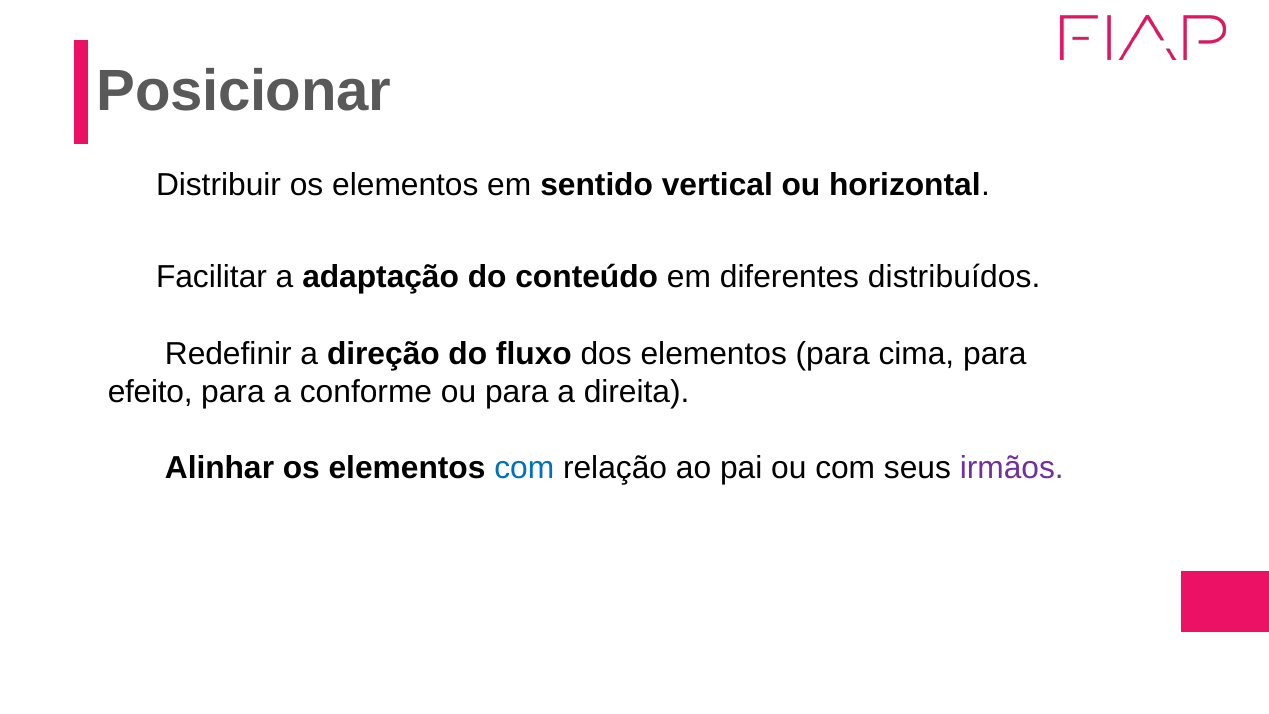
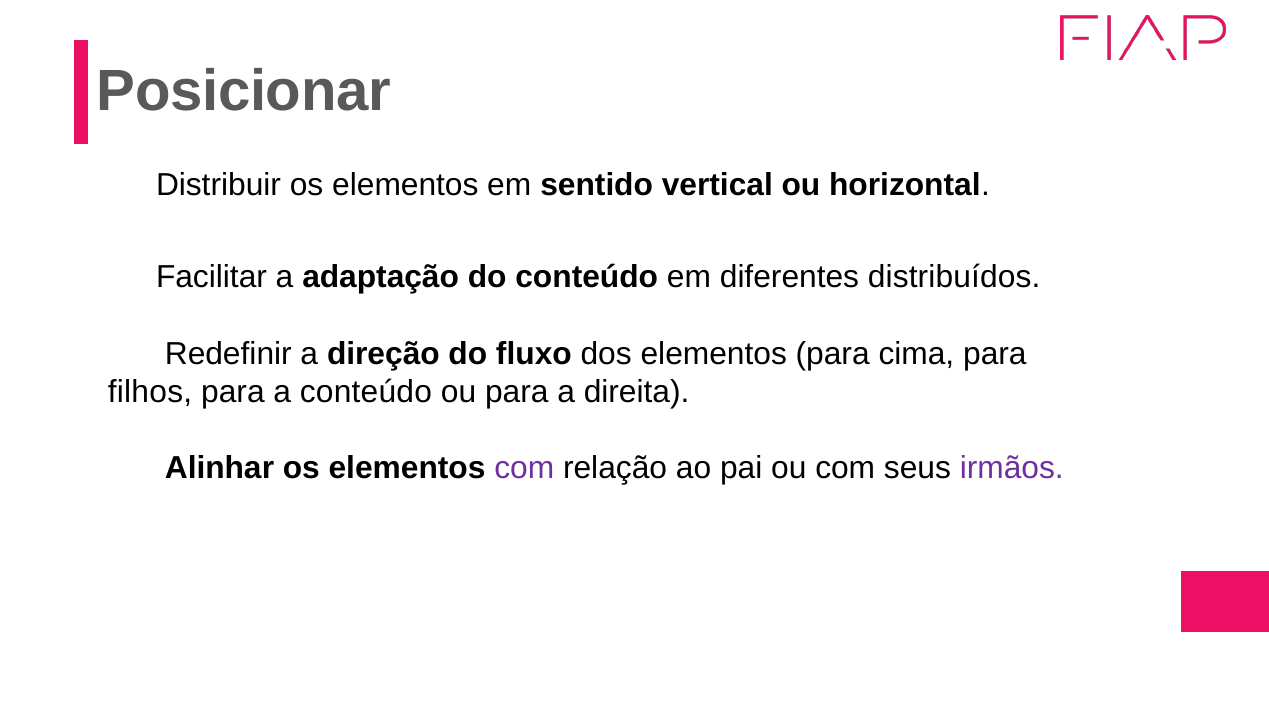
efeito: efeito -> filhos
a conforme: conforme -> conteúdo
com at (524, 468) colour: blue -> purple
